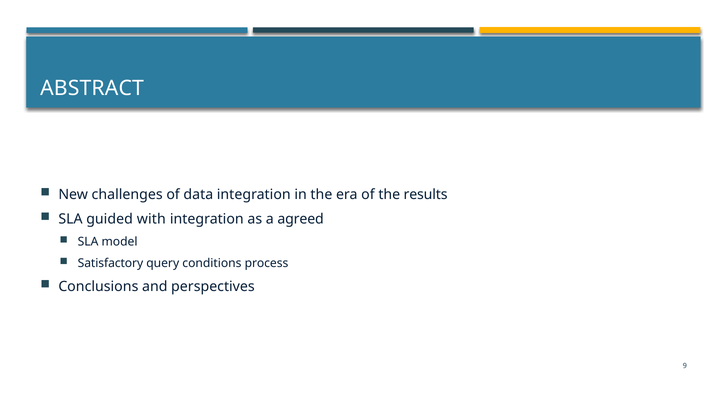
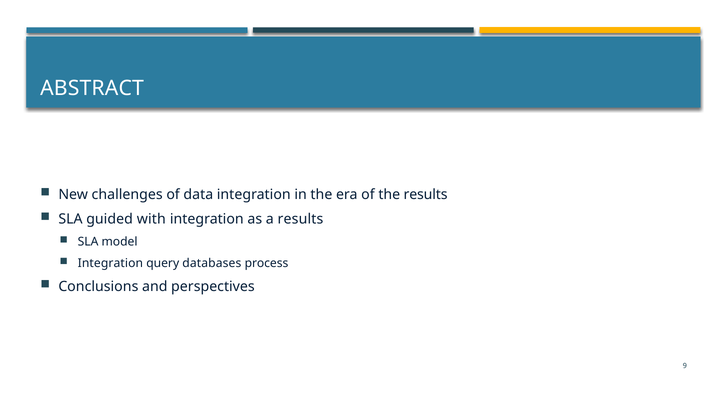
a agreed: agreed -> results
Satisfactory at (110, 263): Satisfactory -> Integration
conditions: conditions -> databases
